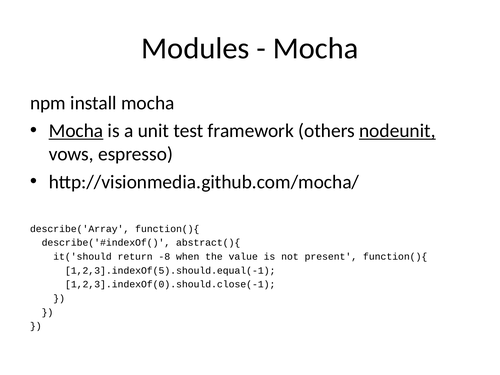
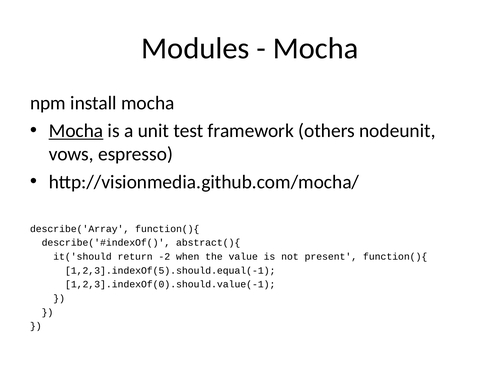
nodeunit underline: present -> none
-8: -8 -> -2
1,2,3].indexOf(0).should.close(-1: 1,2,3].indexOf(0).should.close(-1 -> 1,2,3].indexOf(0).should.value(-1
